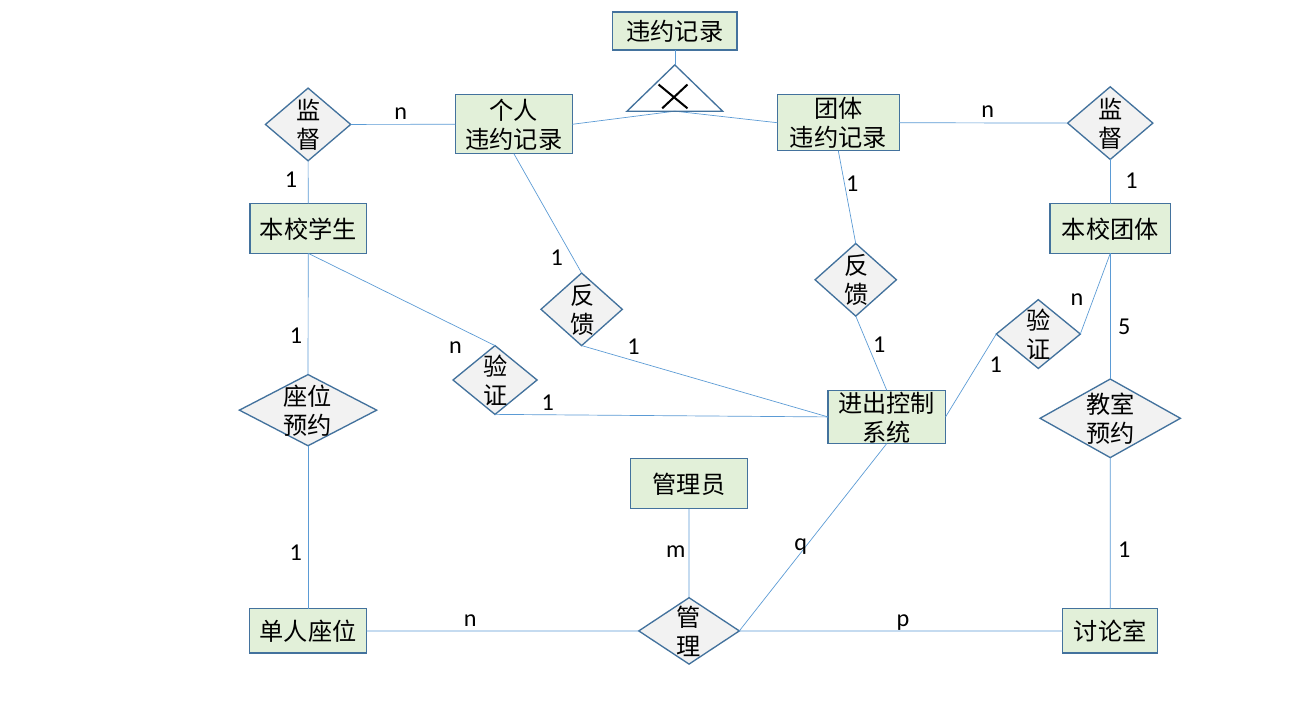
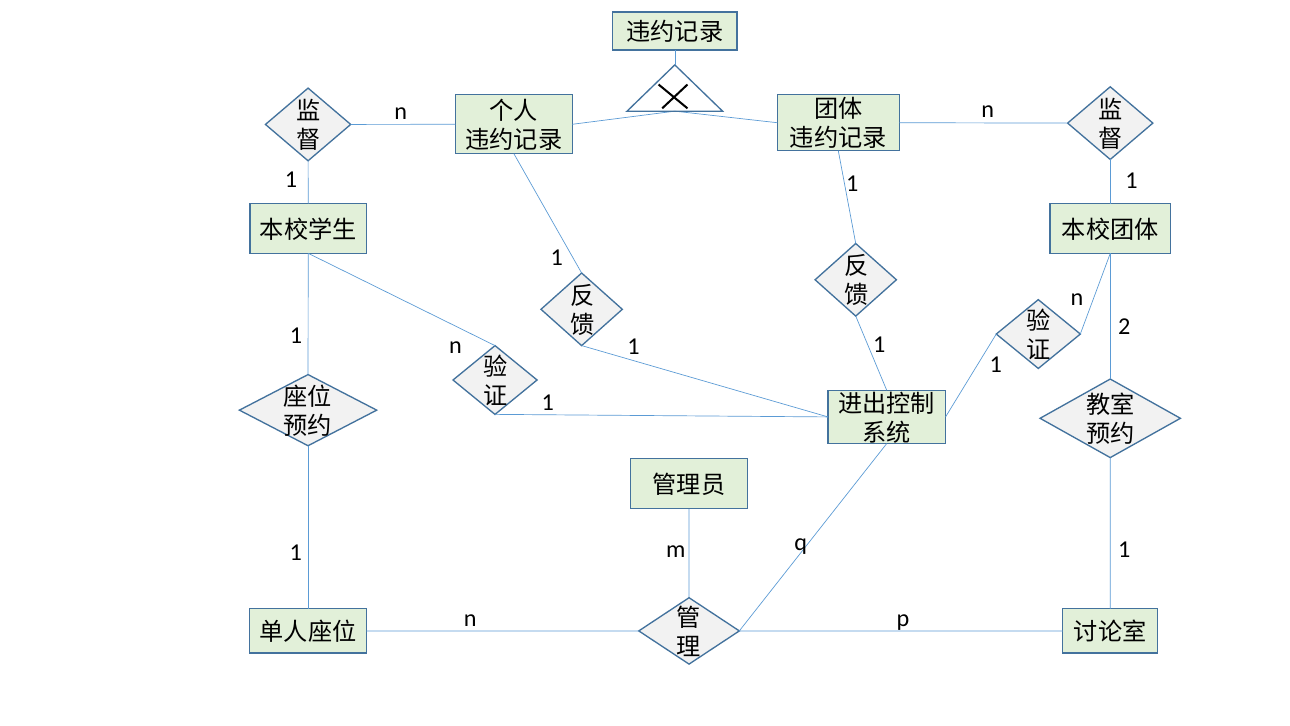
5: 5 -> 2
